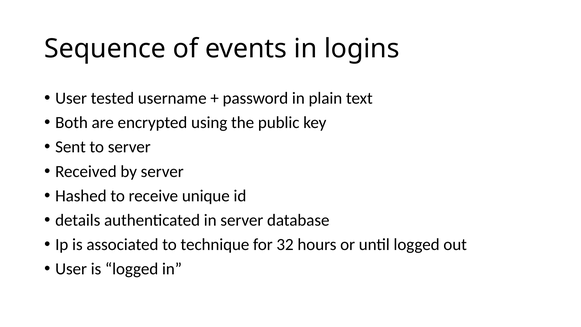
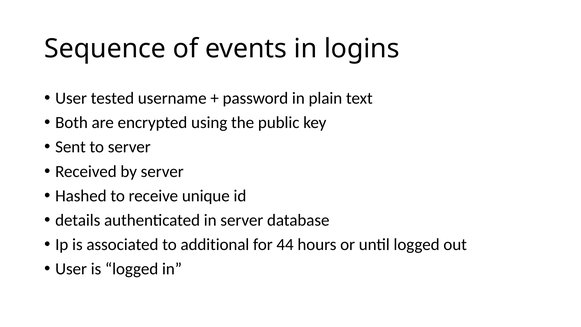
technique: technique -> additional
32: 32 -> 44
